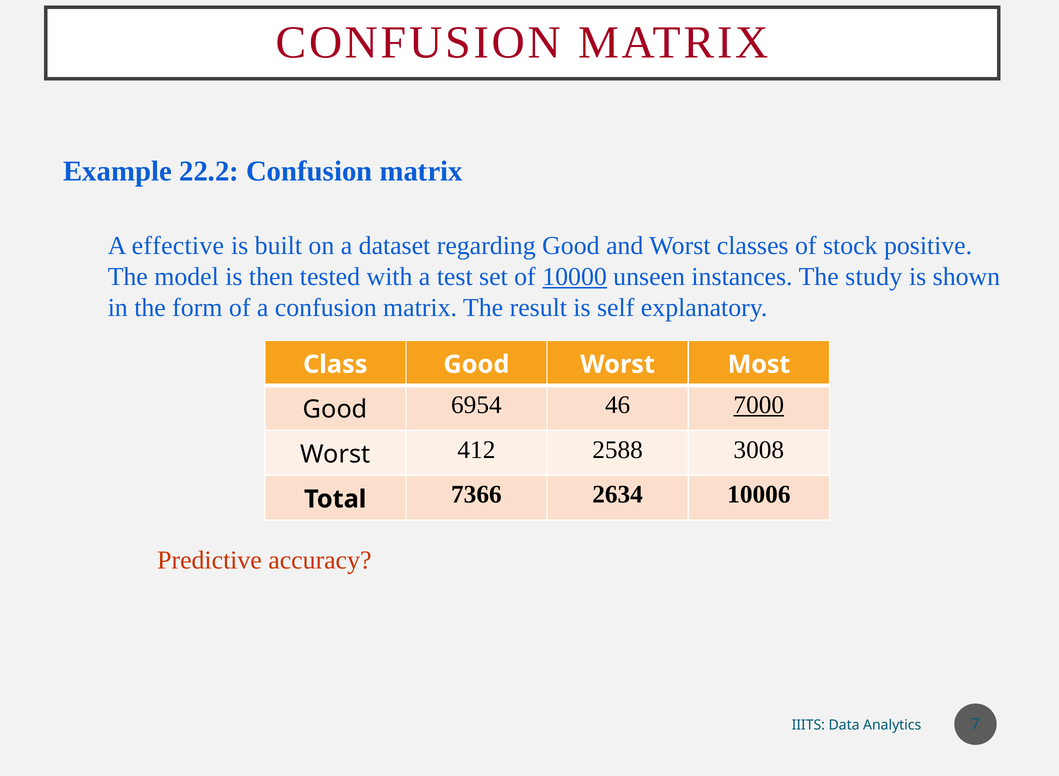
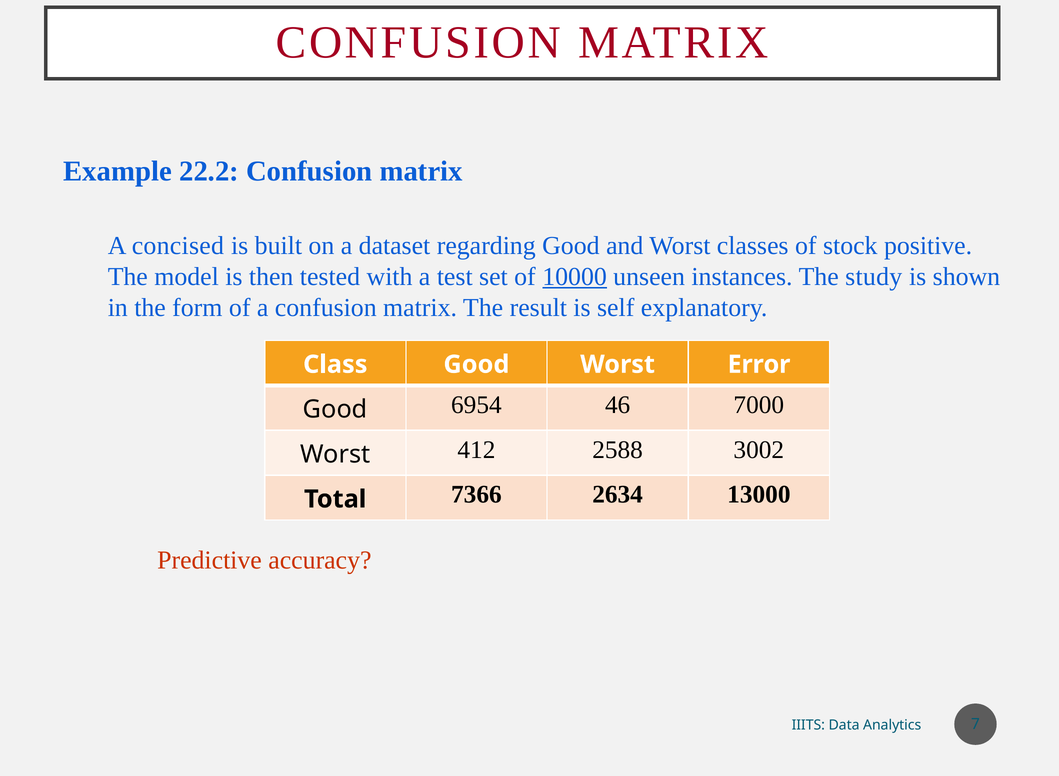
effective: effective -> concised
Most: Most -> Error
7000 underline: present -> none
3008: 3008 -> 3002
10006: 10006 -> 13000
